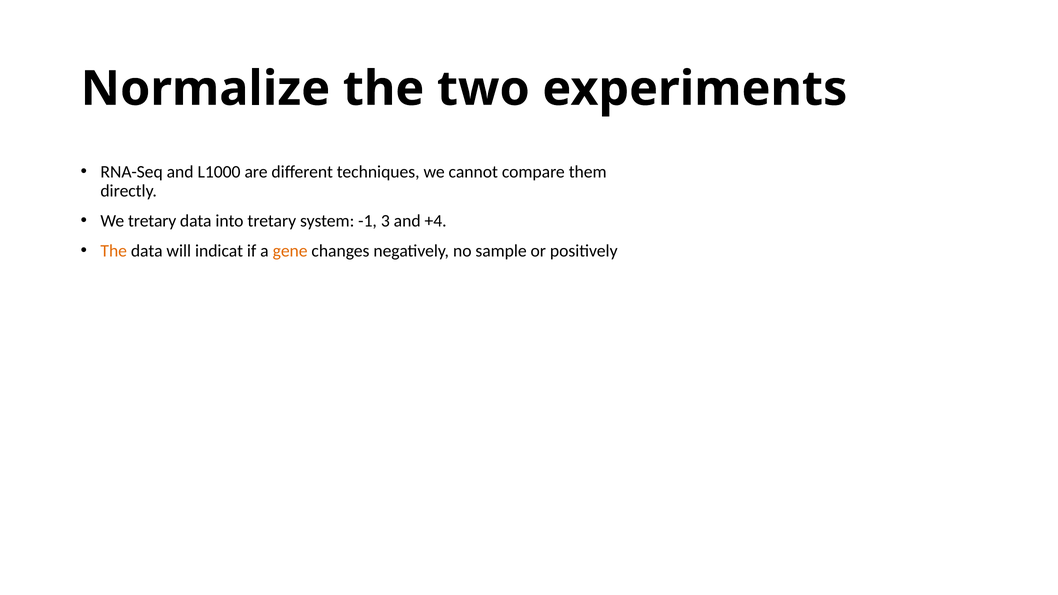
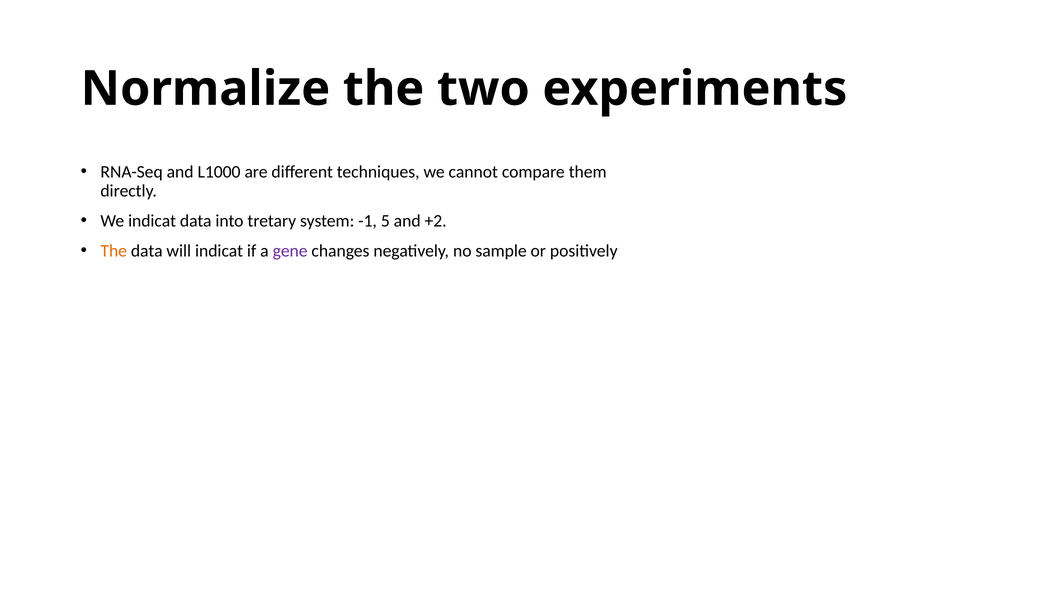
We tretary: tretary -> indicat
3: 3 -> 5
+4: +4 -> +2
gene colour: orange -> purple
